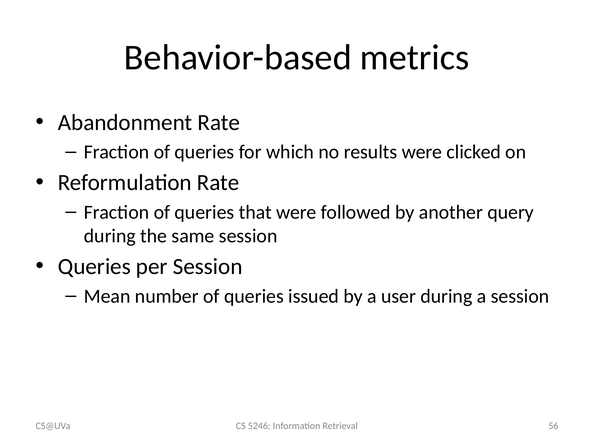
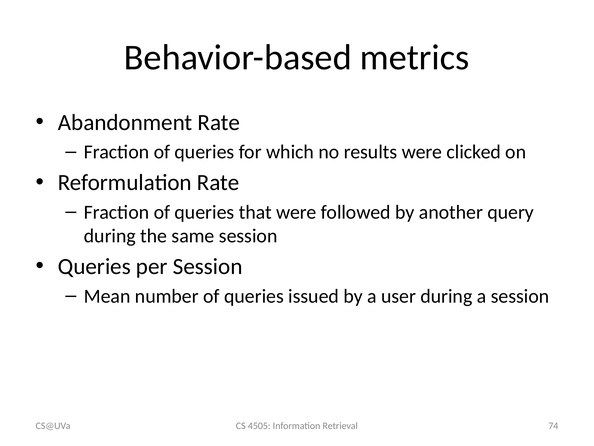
5246: 5246 -> 4505
56: 56 -> 74
